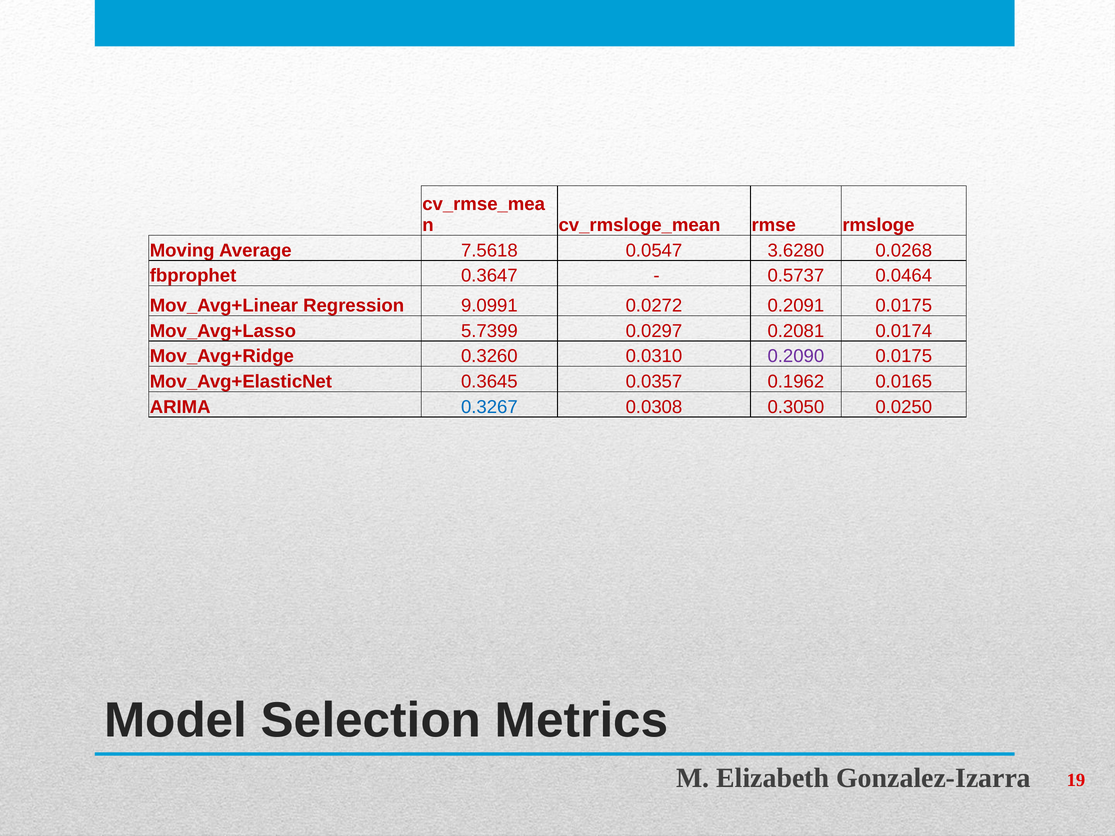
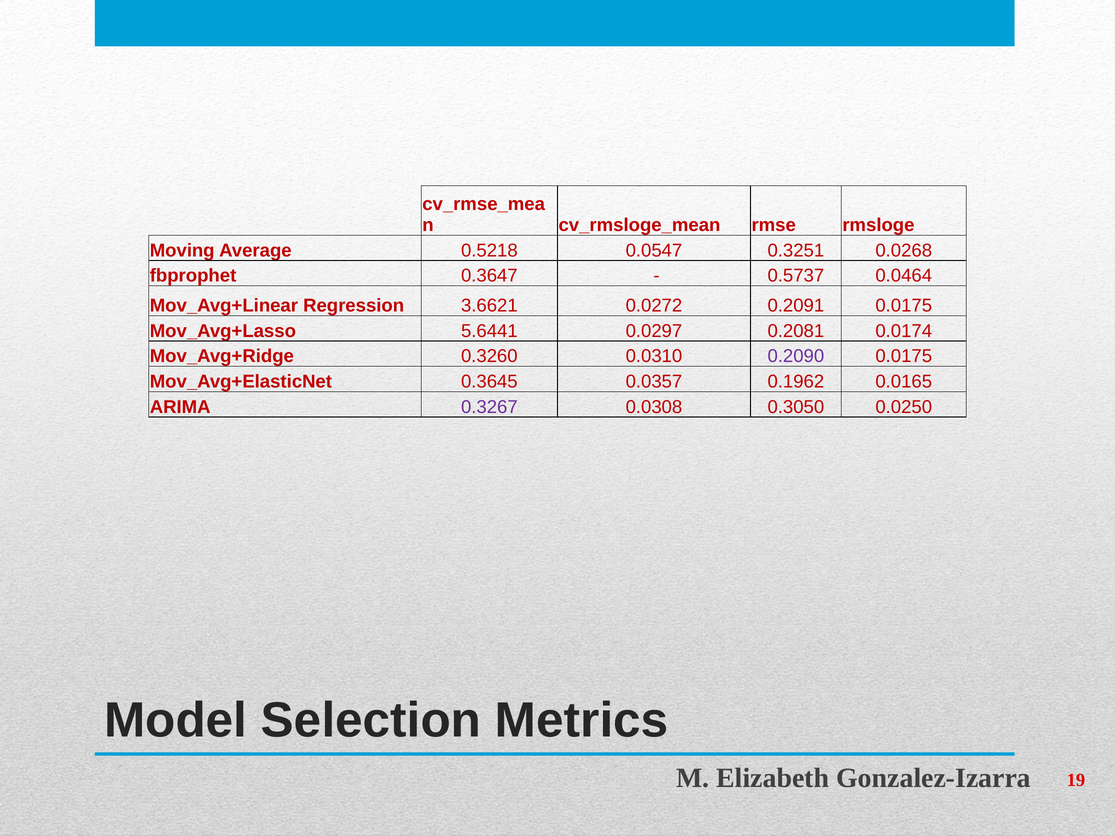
7.5618: 7.5618 -> 0.5218
3.6280: 3.6280 -> 0.3251
9.0991: 9.0991 -> 3.6621
5.7399: 5.7399 -> 5.6441
0.3267 colour: blue -> purple
